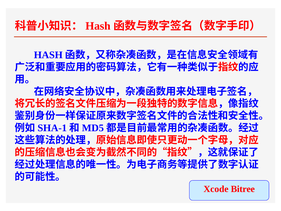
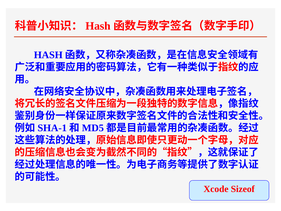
Bitree: Bitree -> Sizeof
